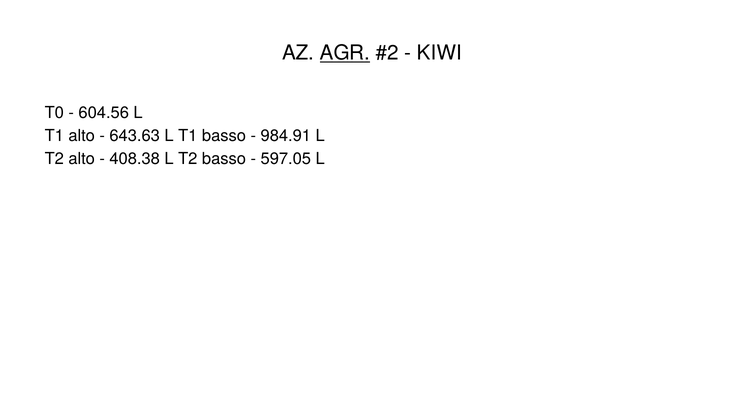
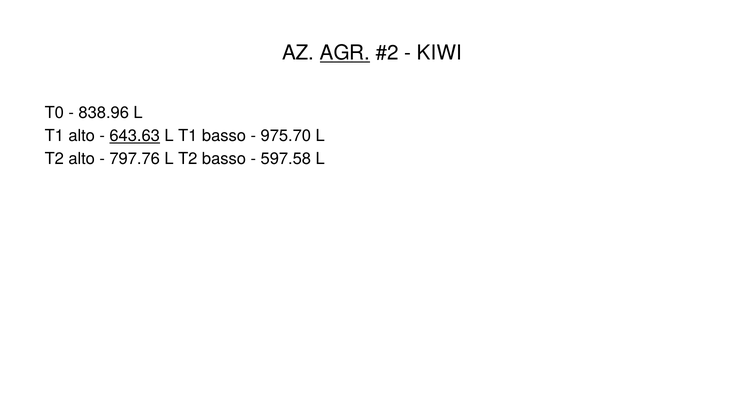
604.56: 604.56 -> 838.96
643.63 underline: none -> present
984.91: 984.91 -> 975.70
408.38: 408.38 -> 797.76
597.05: 597.05 -> 597.58
